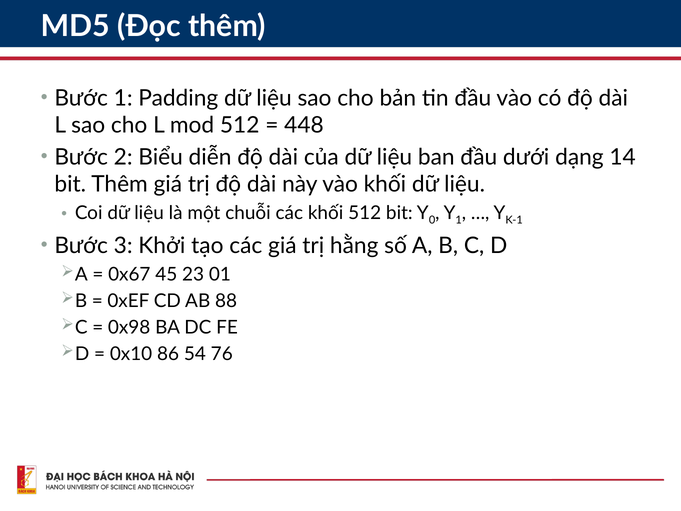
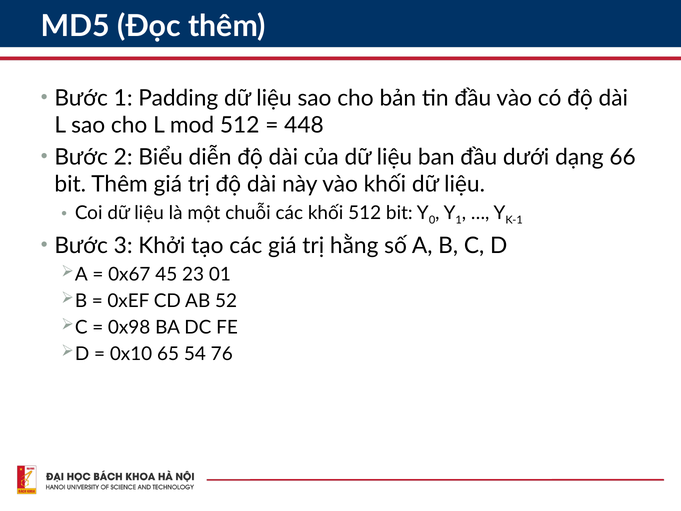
14: 14 -> 66
88: 88 -> 52
86: 86 -> 65
